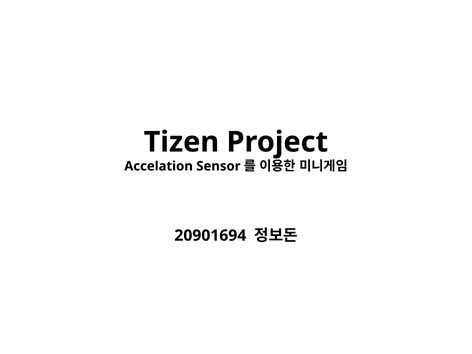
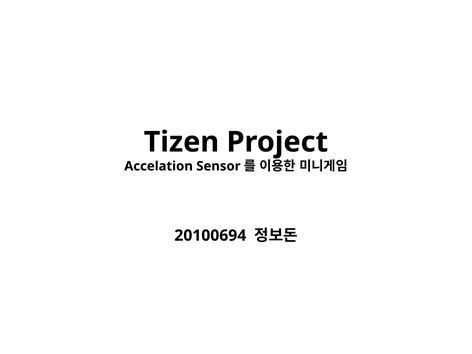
20901694: 20901694 -> 20100694
